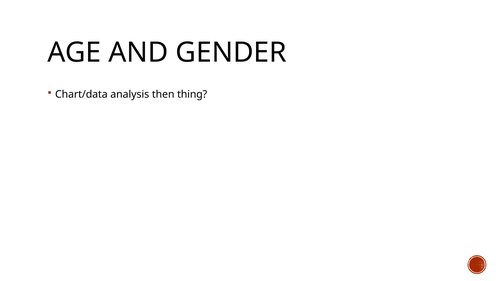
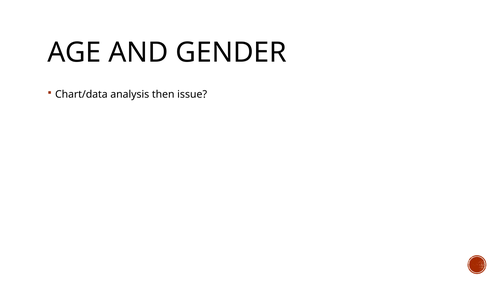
thing: thing -> issue
